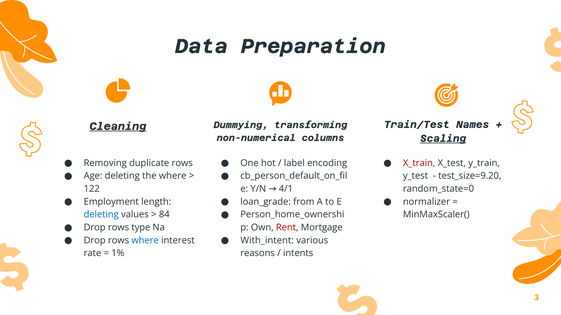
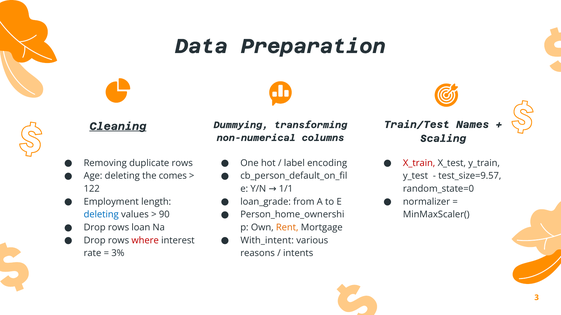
Scaling underline: present -> none
the where: where -> comes
test_size=9.20: test_size=9.20 -> test_size=9.57
4/1: 4/1 -> 1/1
84: 84 -> 90
type: type -> loan
Rent colour: red -> orange
where at (145, 241) colour: blue -> red
1%: 1% -> 3%
